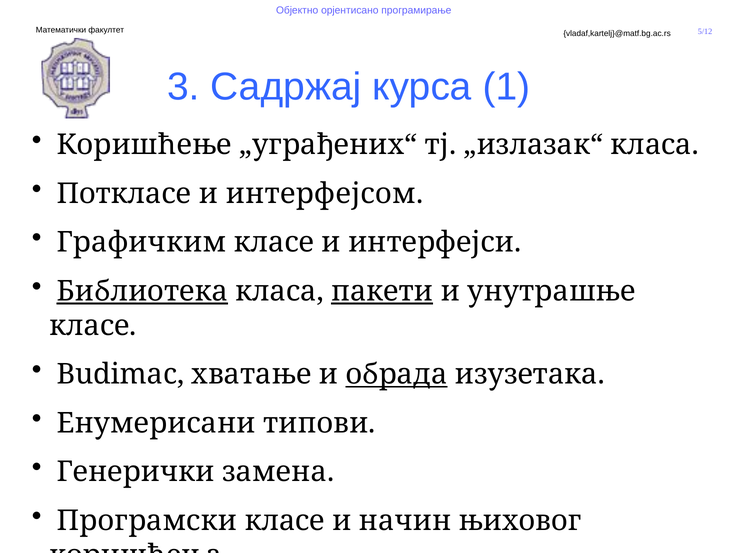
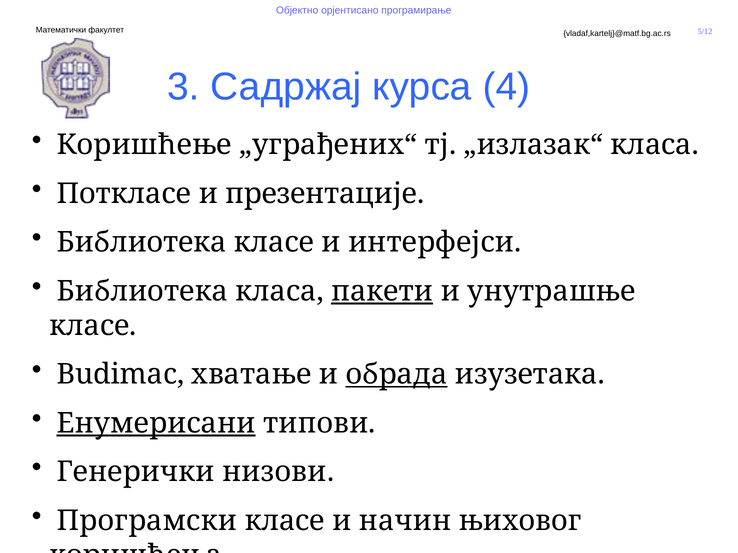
1: 1 -> 4
интерфејсом: интерфејсом -> презентације
Графичким at (141, 243): Графичким -> Библиотека
Библиотека at (142, 292) underline: present -> none
Енумерисани underline: none -> present
замена: замена -> низови
